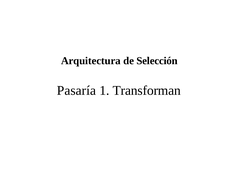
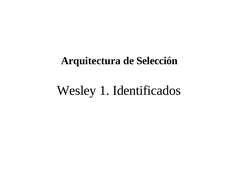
Pasaría: Pasaría -> Wesley
Transforman: Transforman -> Identificados
